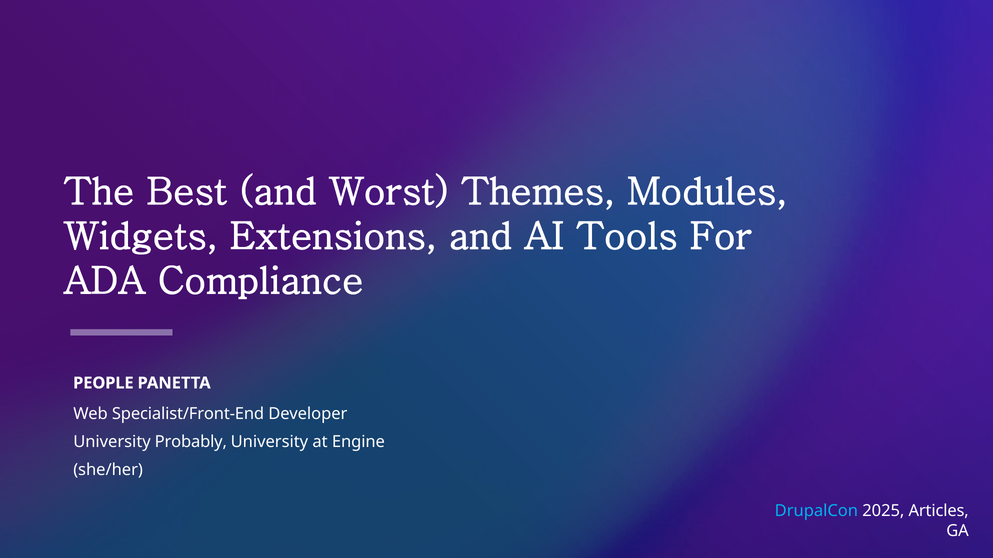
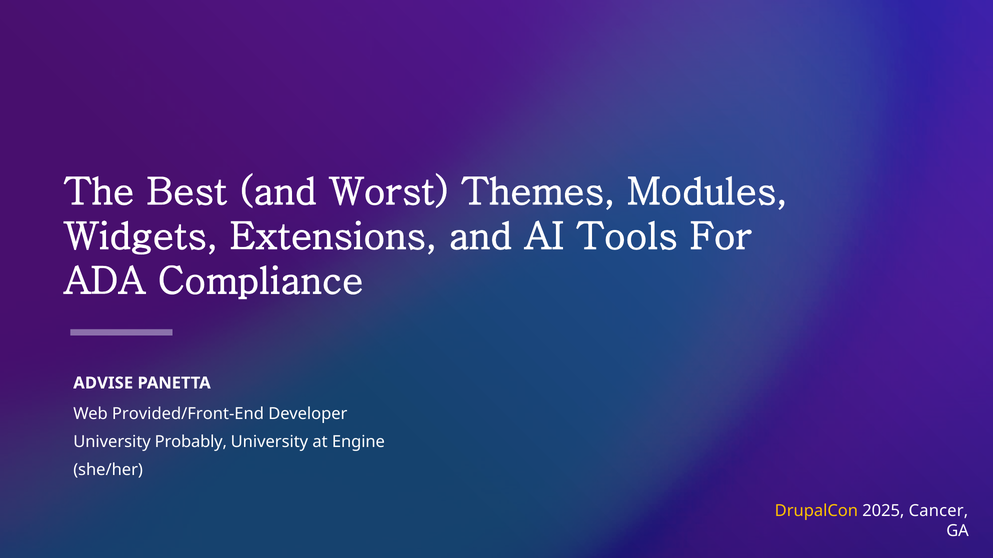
PEOPLE: PEOPLE -> ADVISE
Specialist/Front-End: Specialist/Front-End -> Provided/Front-End
DrupalCon colour: light blue -> yellow
Articles: Articles -> Cancer
